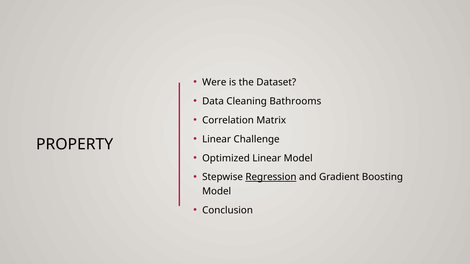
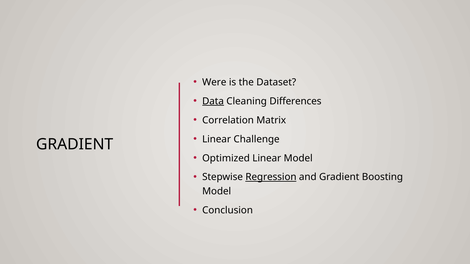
Data underline: none -> present
Bathrooms: Bathrooms -> Differences
PROPERTY at (75, 144): PROPERTY -> GRADIENT
